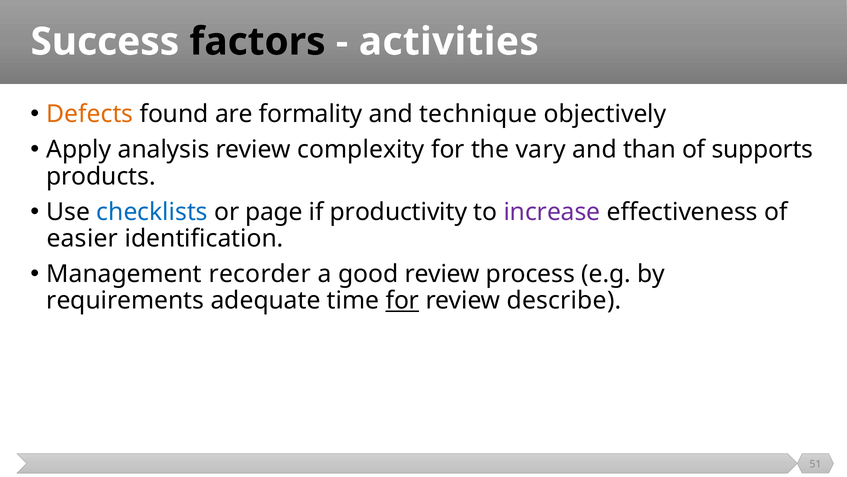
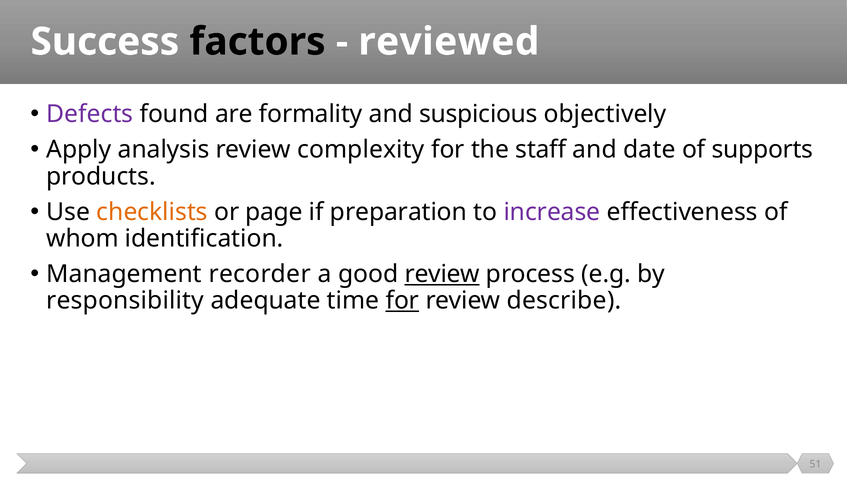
activities: activities -> reviewed
Defects colour: orange -> purple
technique: technique -> suspicious
vary: vary -> staff
than: than -> date
checklists colour: blue -> orange
productivity: productivity -> preparation
easier: easier -> whom
review at (442, 274) underline: none -> present
requirements: requirements -> responsibility
